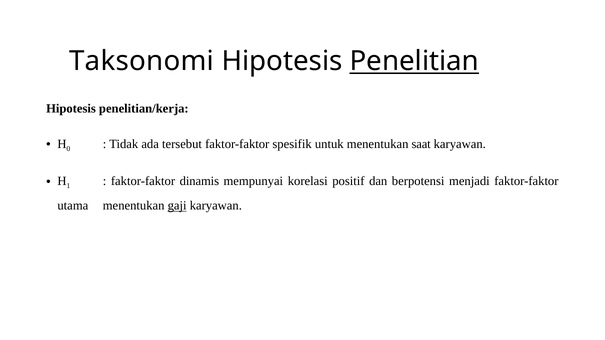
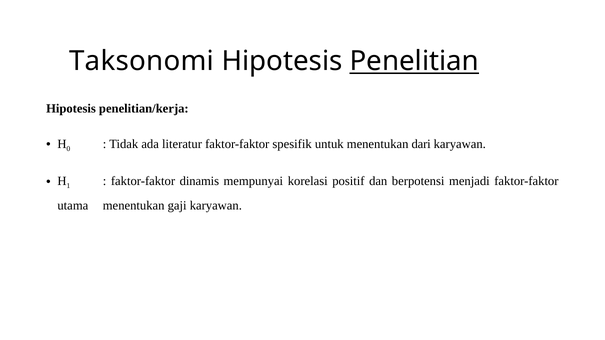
tersebut: tersebut -> literatur
saat: saat -> dari
gaji underline: present -> none
